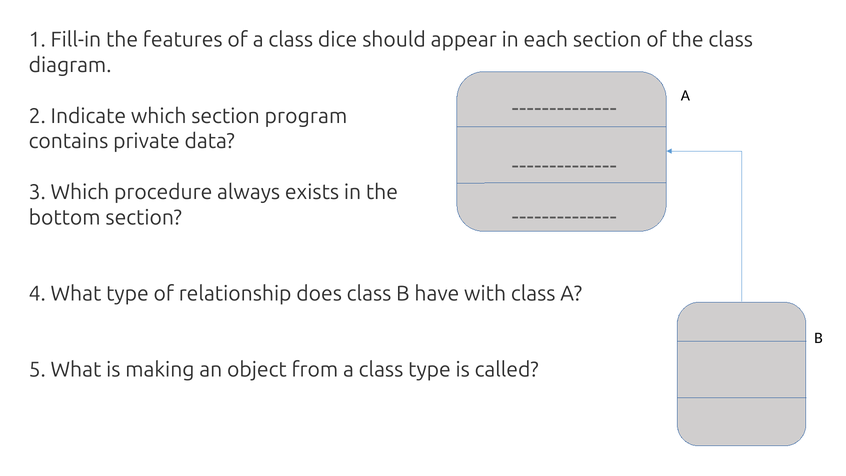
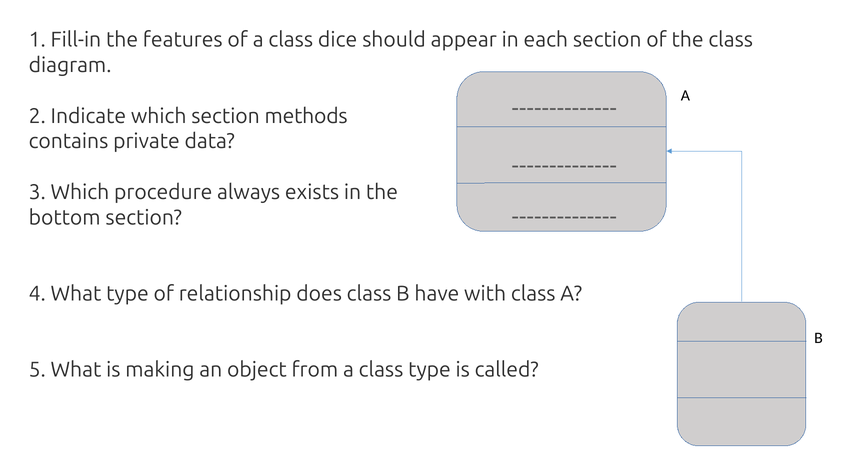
program: program -> methods
